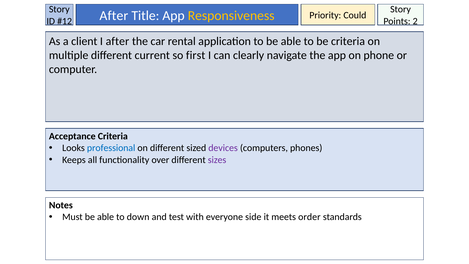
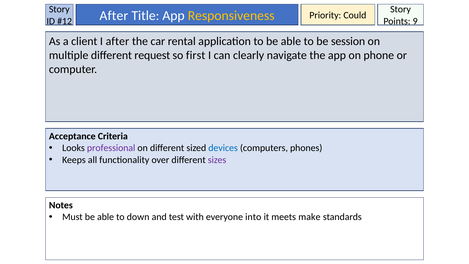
2: 2 -> 9
be criteria: criteria -> session
current: current -> request
professional colour: blue -> purple
devices colour: purple -> blue
side: side -> into
order: order -> make
